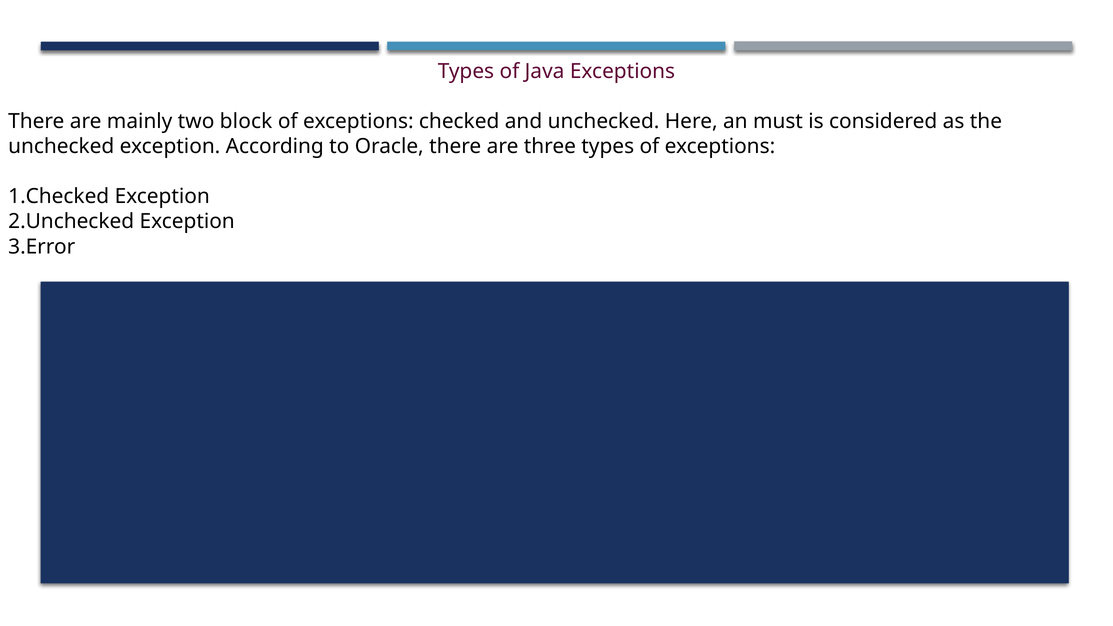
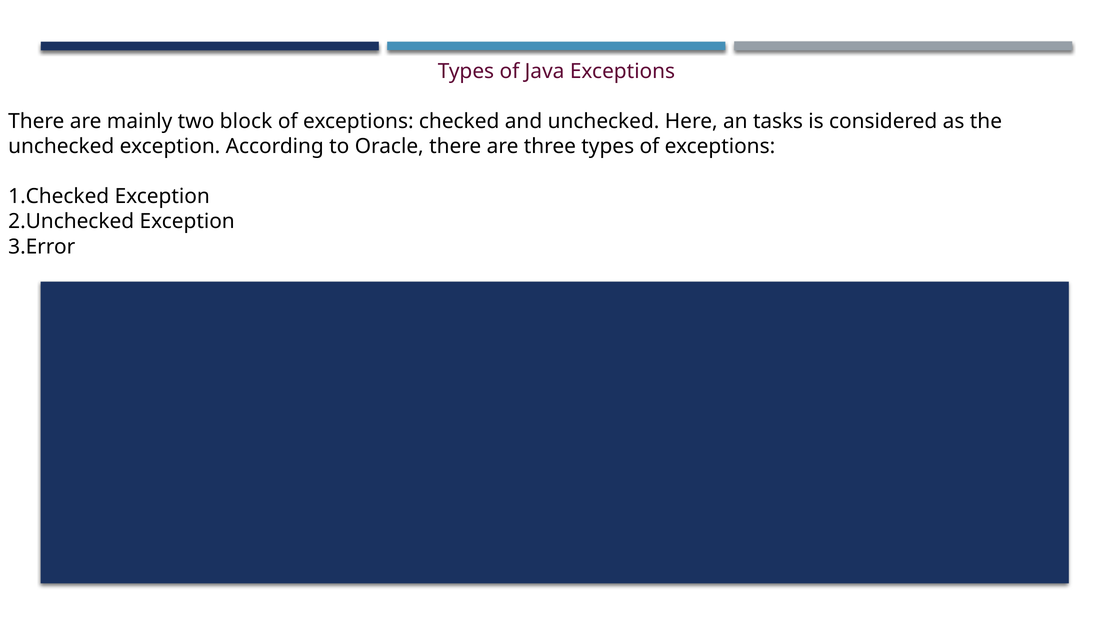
must: must -> tasks
